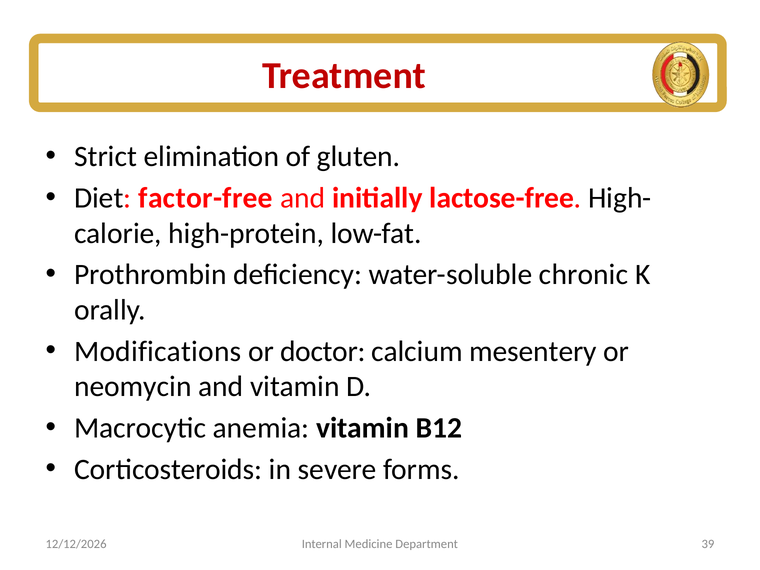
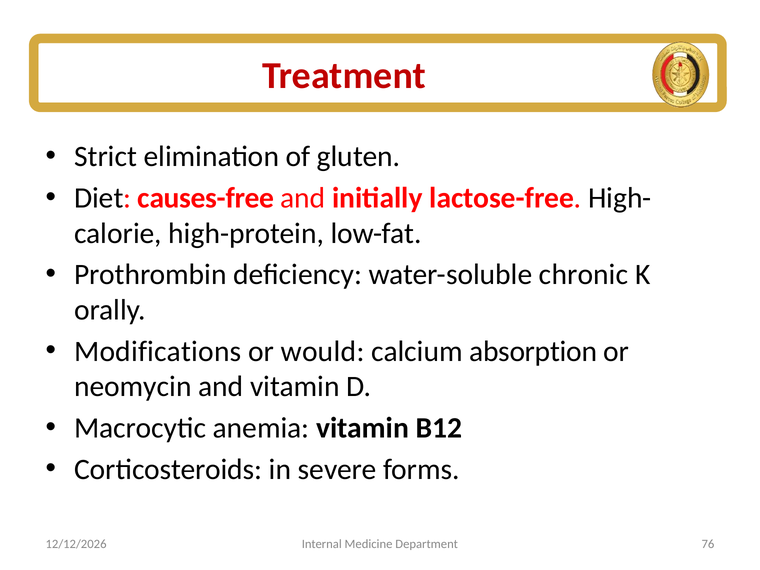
factor-free: factor-free -> causes-free
doctor: doctor -> would
mesentery: mesentery -> absorption
39: 39 -> 76
